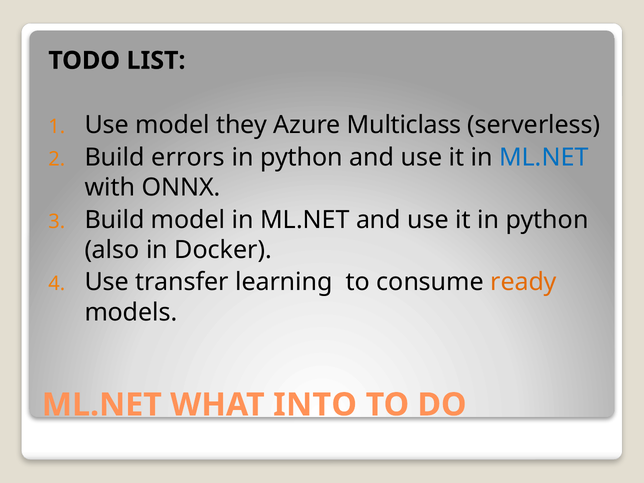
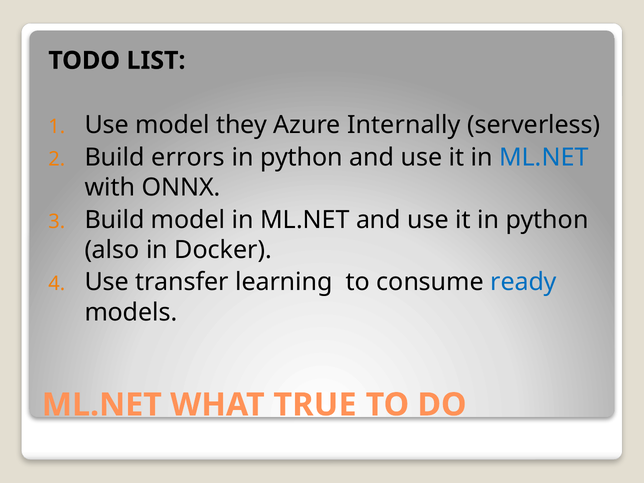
Multiclass: Multiclass -> Internally
ready colour: orange -> blue
INTO: INTO -> TRUE
